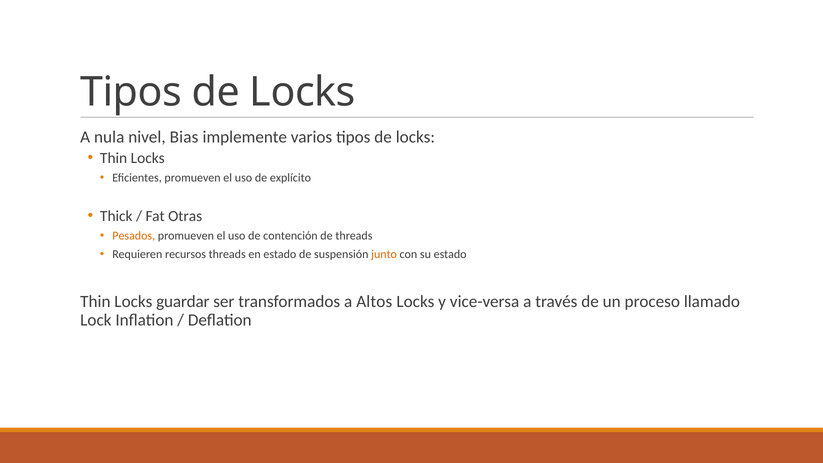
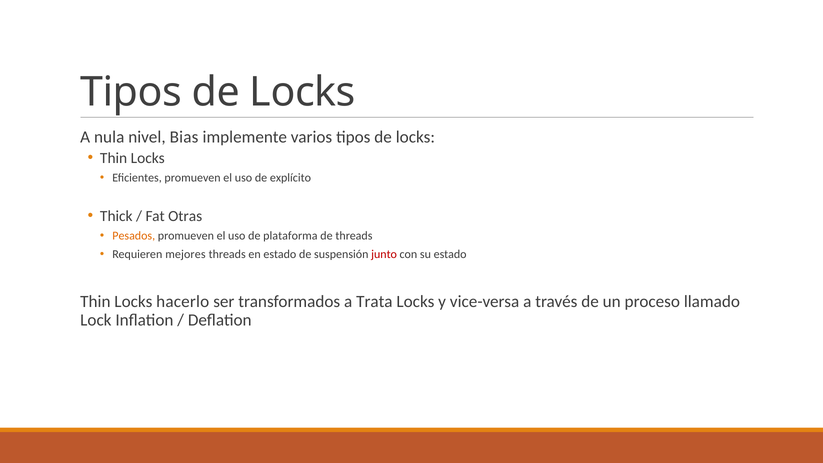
contención: contención -> plataforma
recursos: recursos -> mejores
junto colour: orange -> red
guardar: guardar -> hacerlo
Altos: Altos -> Trata
